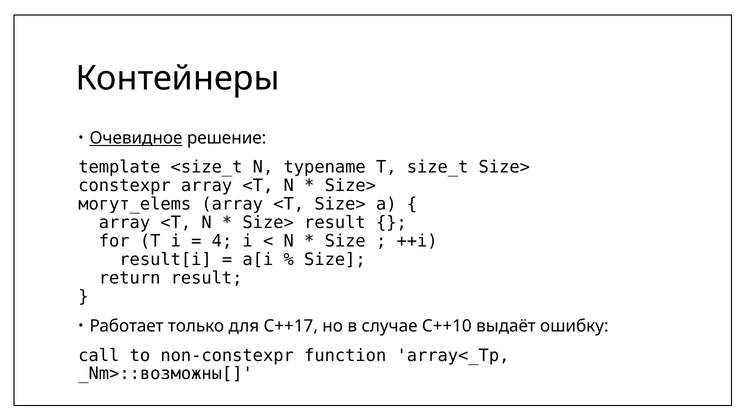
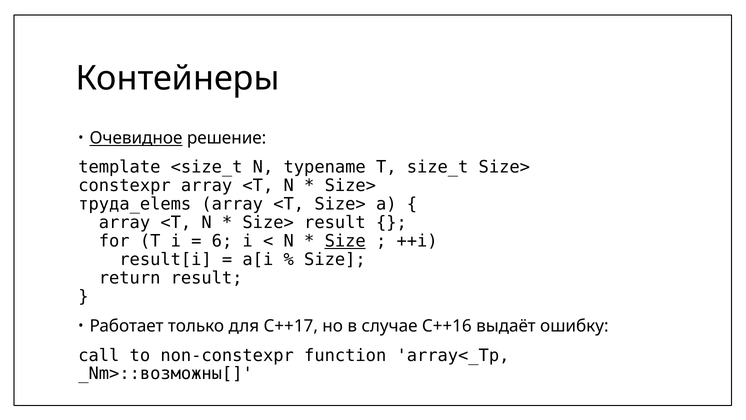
могут_elems: могут_elems -> труда_elems
4: 4 -> 6
Size at (345, 241) underline: none -> present
C++10: C++10 -> C++16
